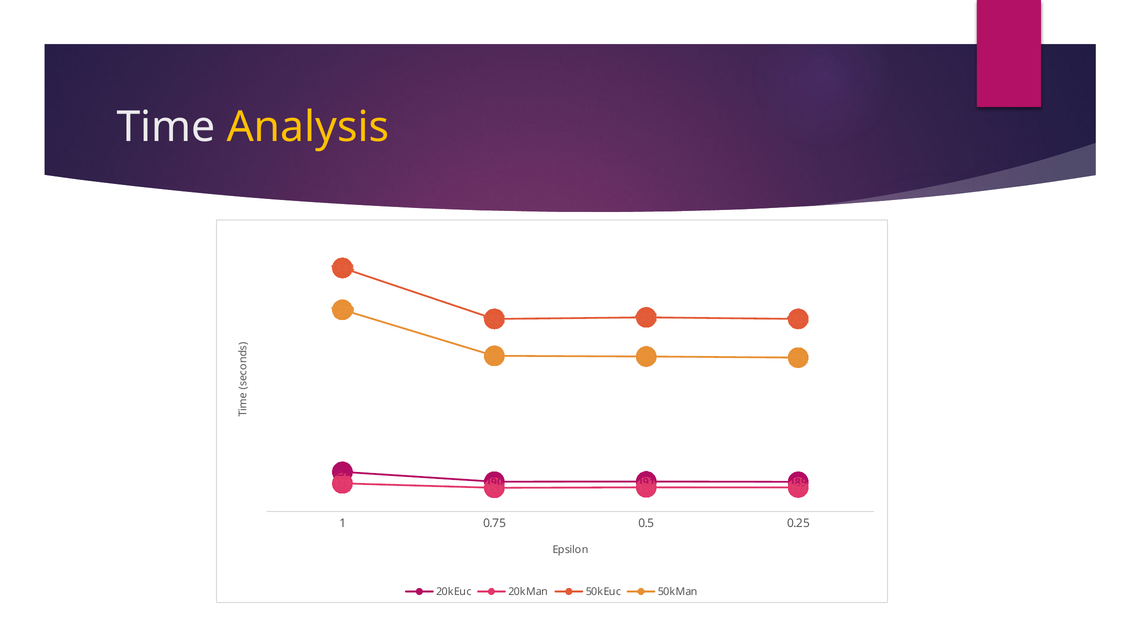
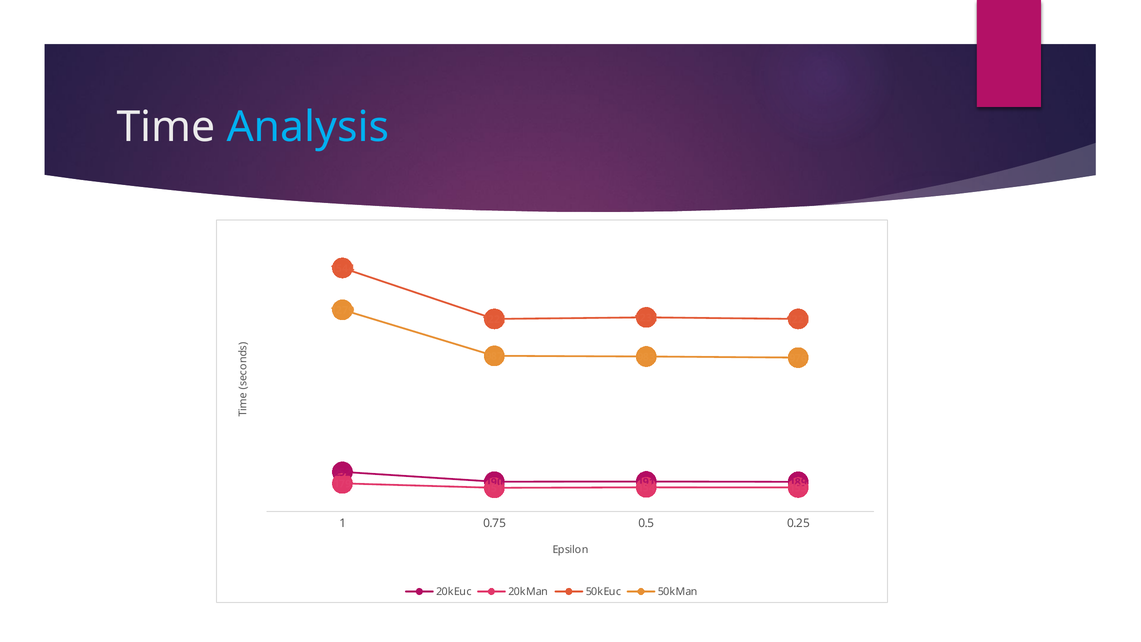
Analysis colour: yellow -> light blue
